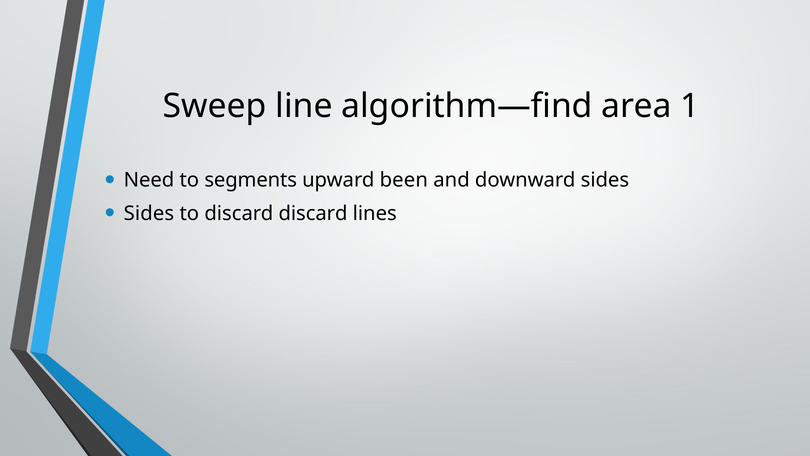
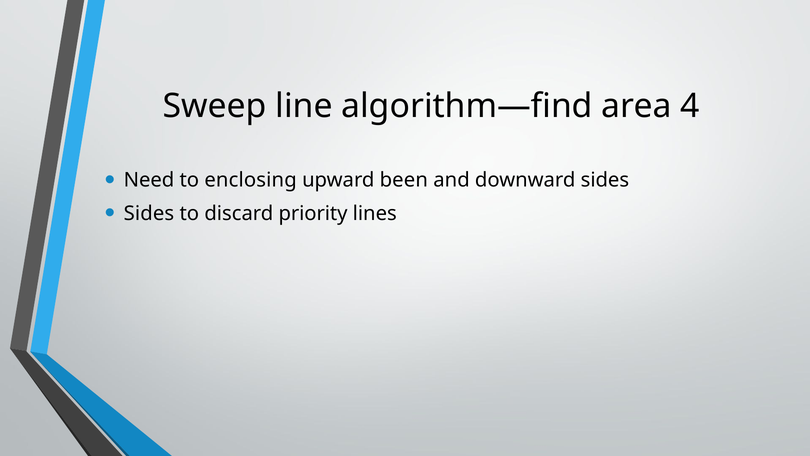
1: 1 -> 4
segments: segments -> enclosing
discard discard: discard -> priority
